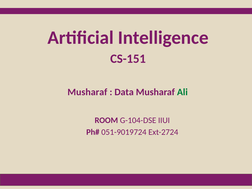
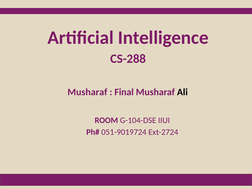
CS-151: CS-151 -> CS-288
Data: Data -> Final
Ali colour: green -> black
